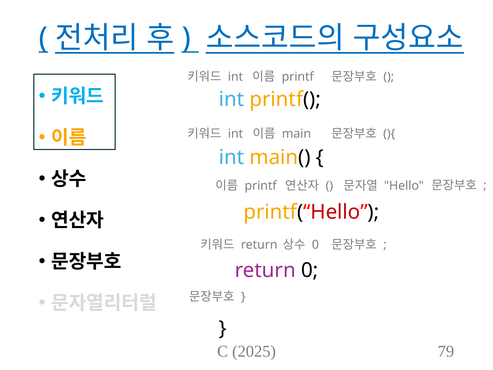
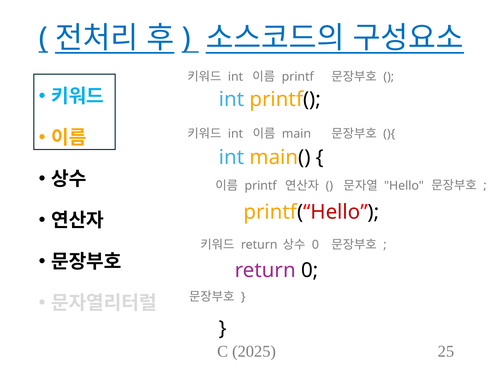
79: 79 -> 25
